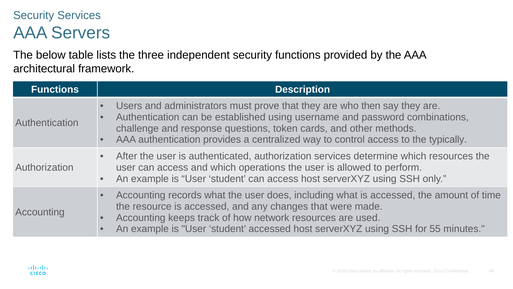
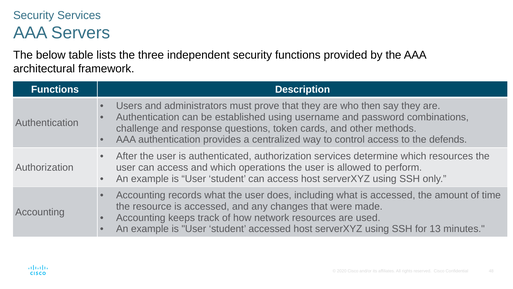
typically: typically -> defends
55: 55 -> 13
